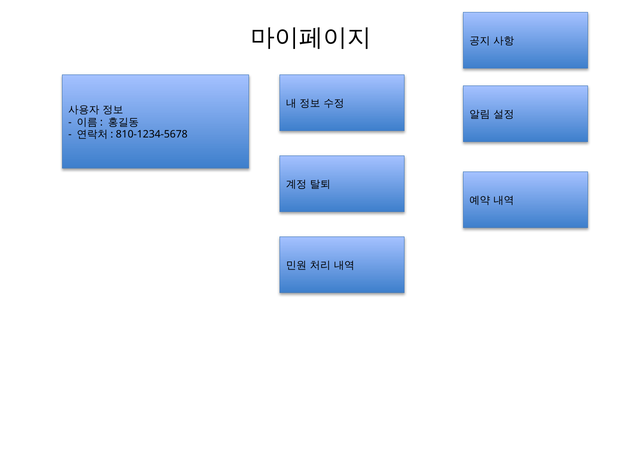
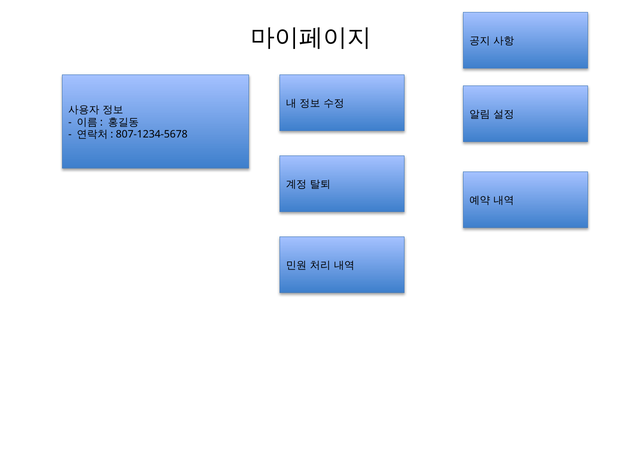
810-1234-5678: 810-1234-5678 -> 807-1234-5678
